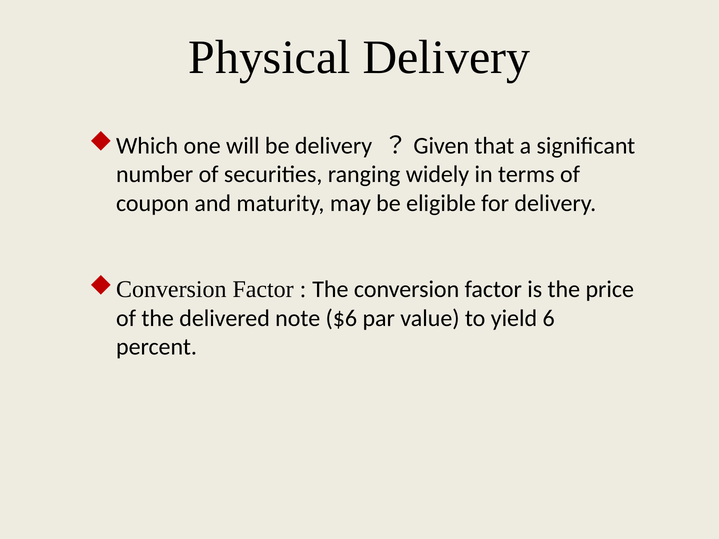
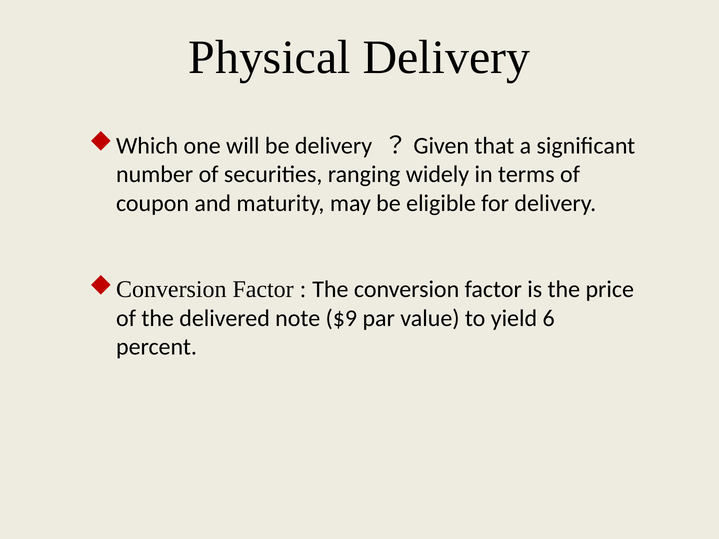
$6: $6 -> $9
